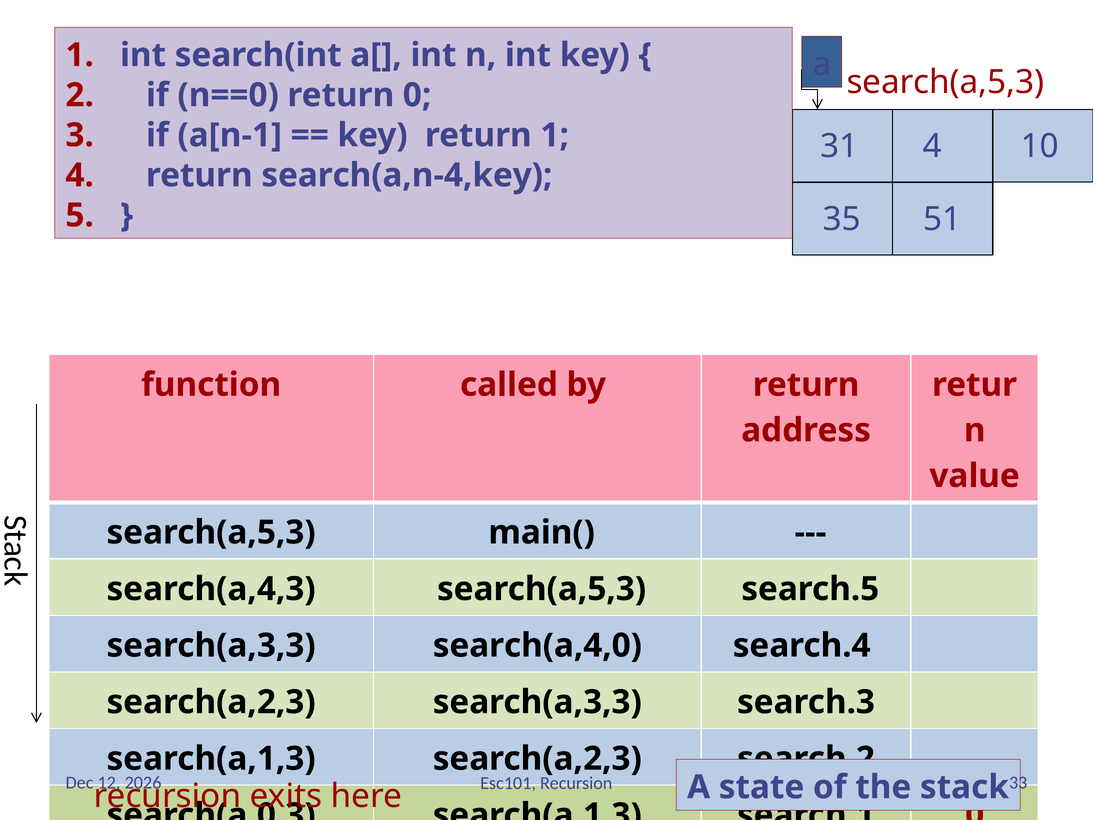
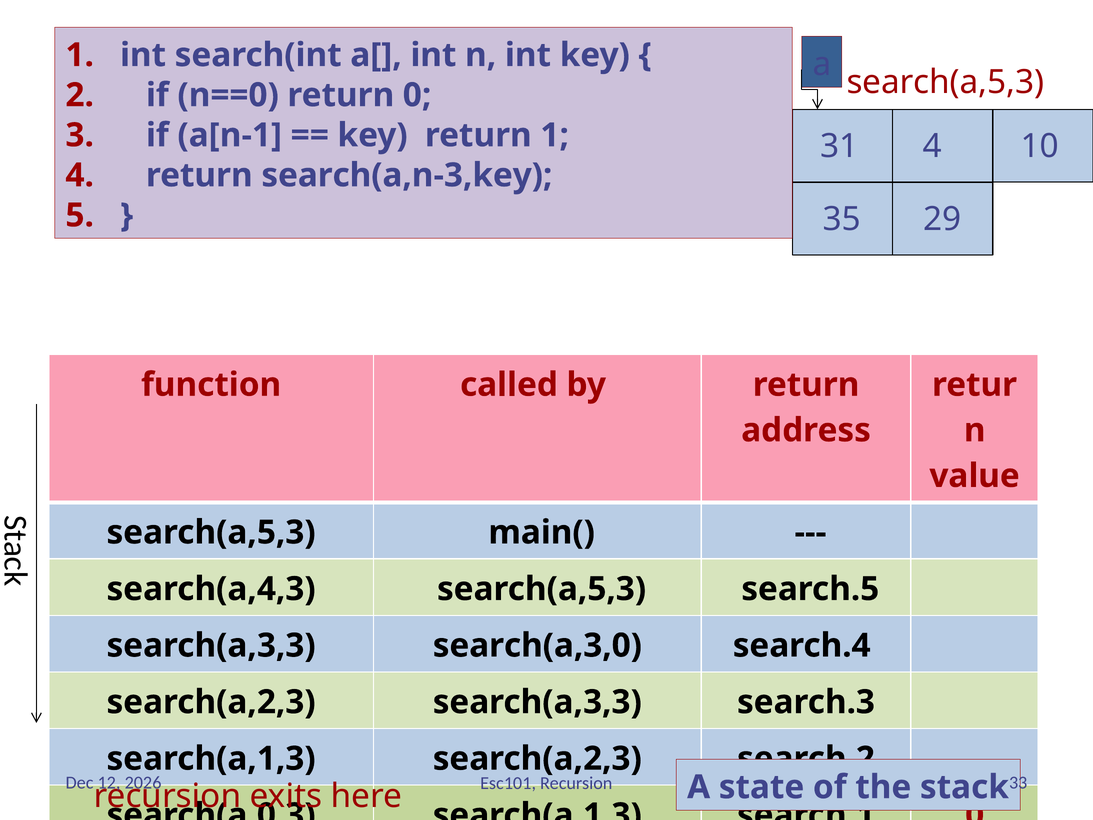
search(a,n-4,key: search(a,n-4,key -> search(a,n-3,key
51: 51 -> 29
search(a,4,0: search(a,4,0 -> search(a,3,0
